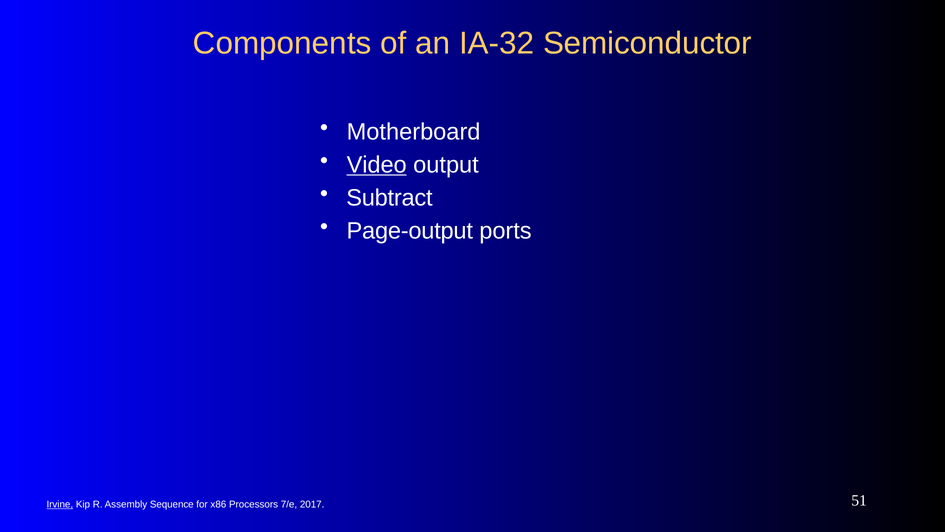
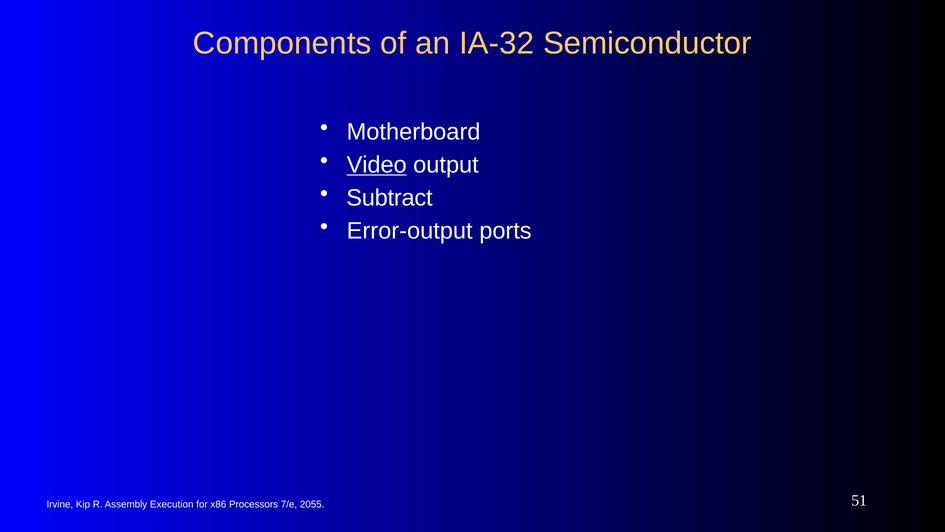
Page-output: Page-output -> Error-output
Irvine underline: present -> none
Sequence: Sequence -> Execution
2017: 2017 -> 2055
